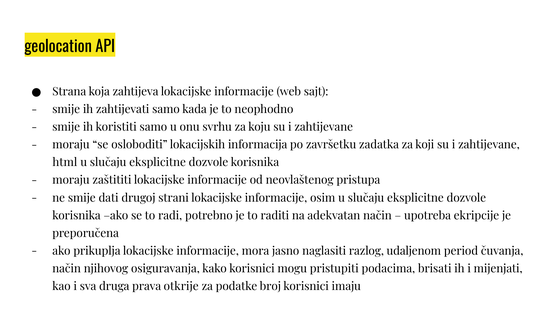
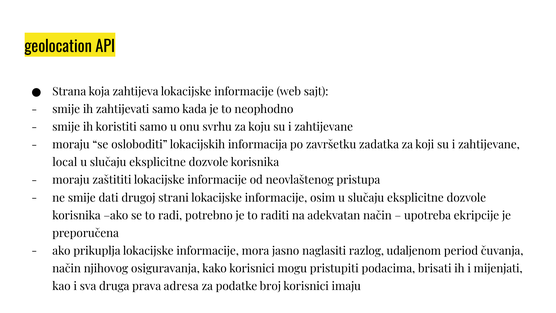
html: html -> local
otkrije: otkrije -> adresa
